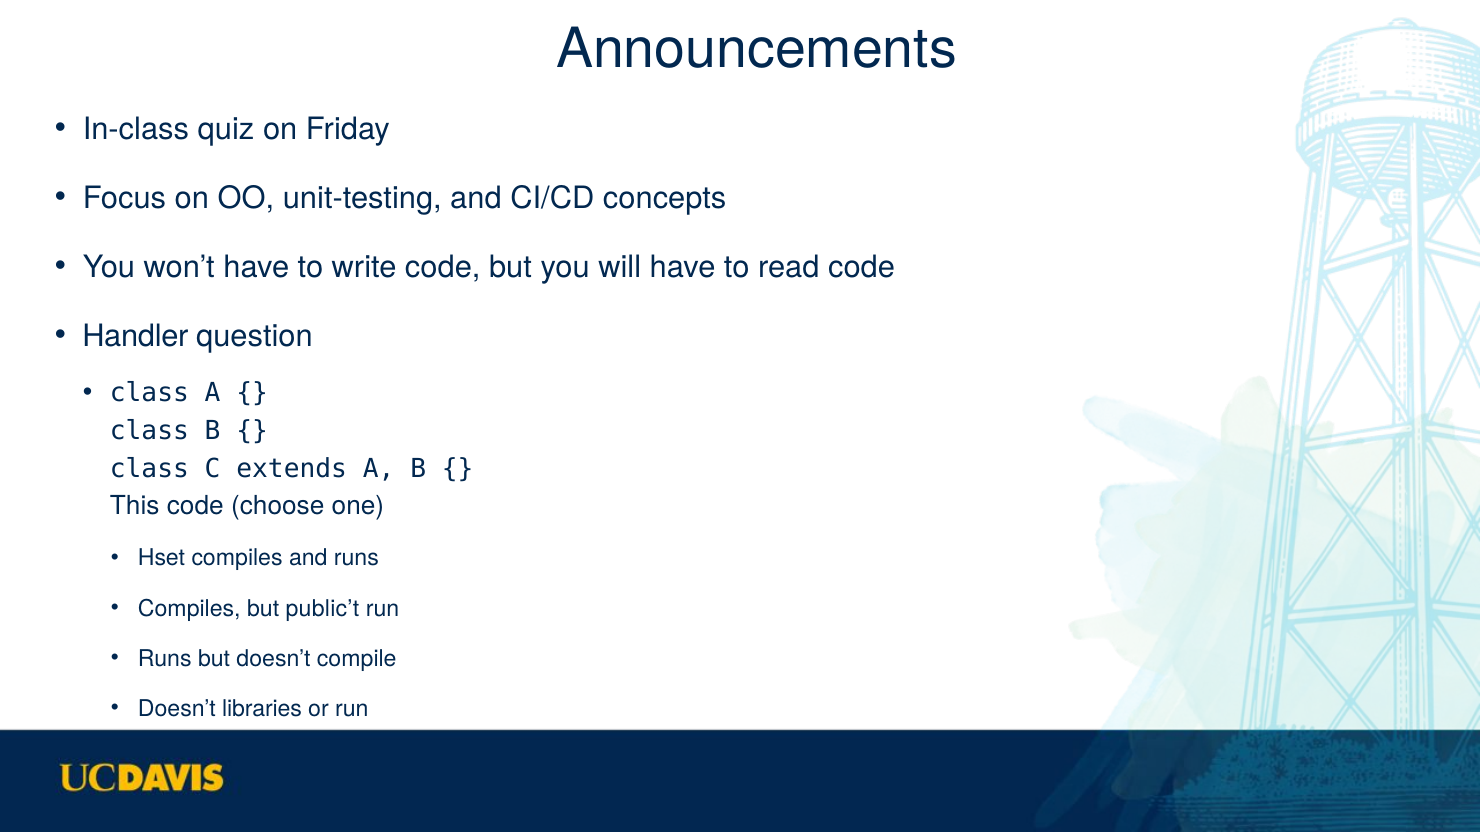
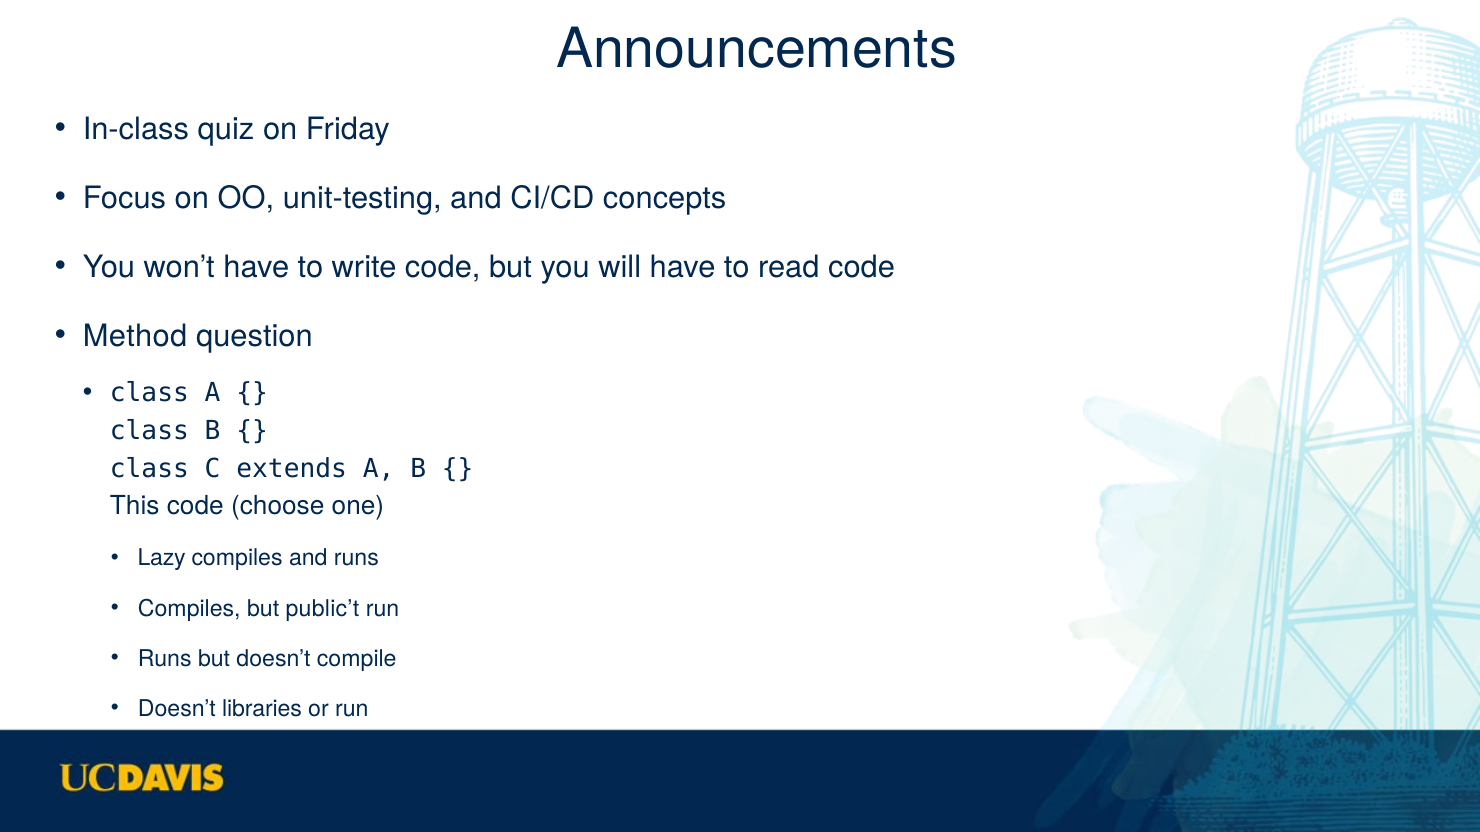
Handler: Handler -> Method
Hset: Hset -> Lazy
